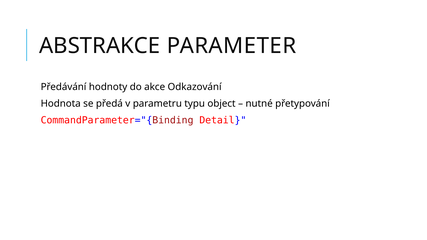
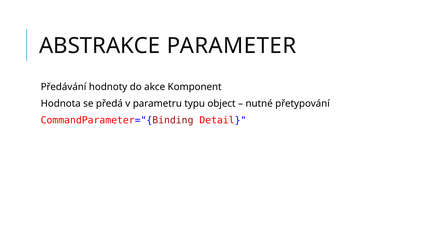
Odkazování: Odkazování -> Komponent
